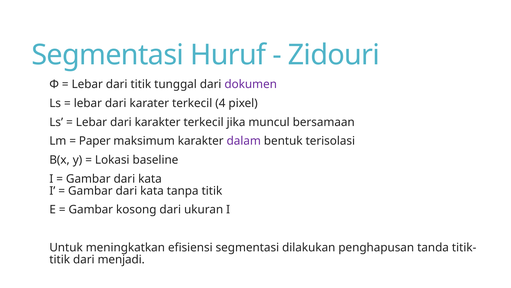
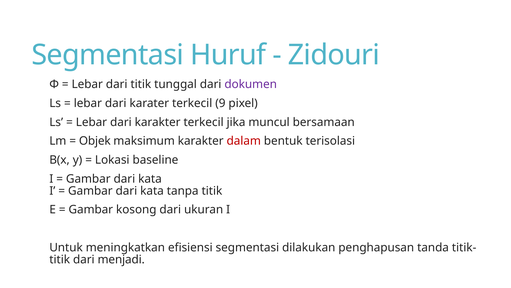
4: 4 -> 9
Paper: Paper -> Objek
dalam colour: purple -> red
